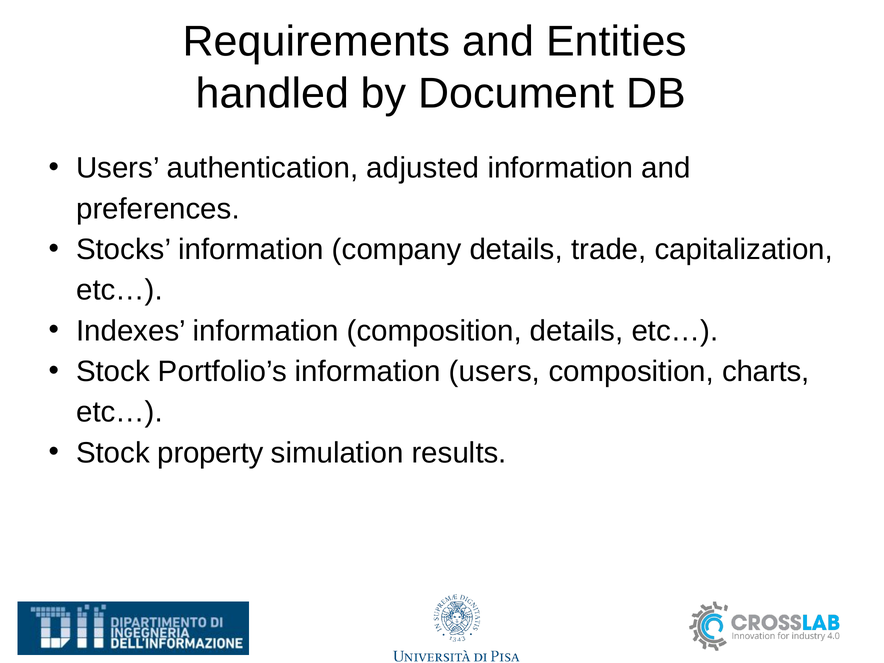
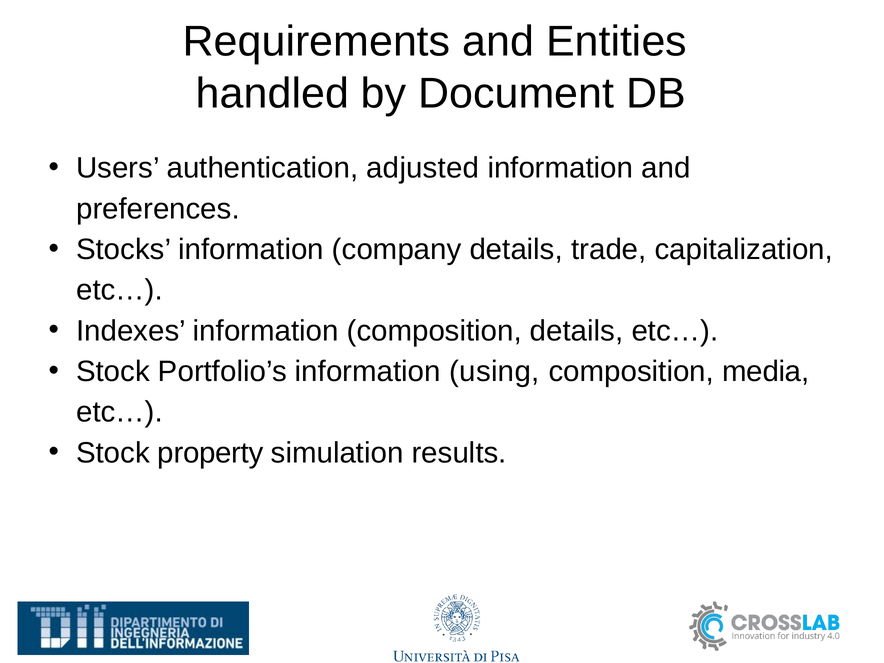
information users: users -> using
charts: charts -> media
